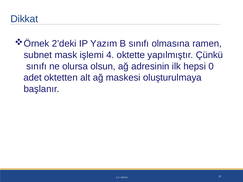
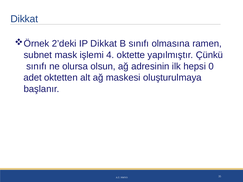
IP Yazım: Yazım -> Dikkat
